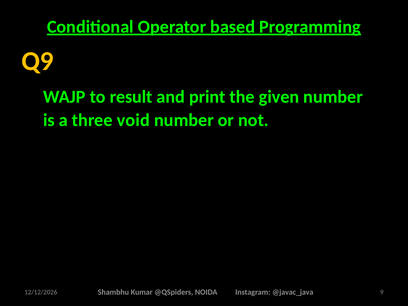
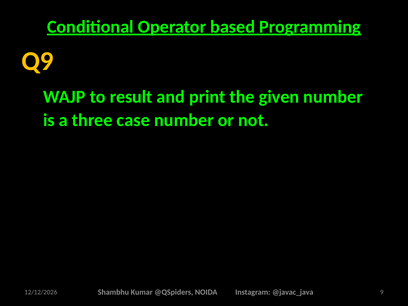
void: void -> case
